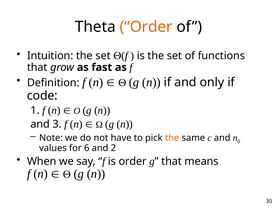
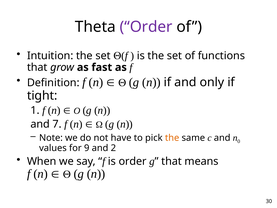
Order at (146, 27) colour: orange -> purple
code: code -> tight
3: 3 -> 7
6: 6 -> 9
